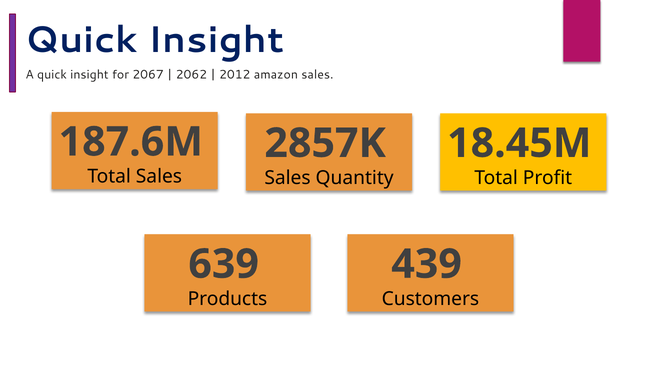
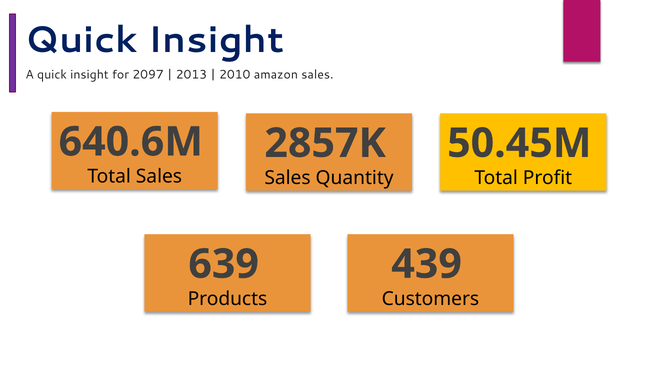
2067: 2067 -> 2097
2062: 2062 -> 2013
2012: 2012 -> 2010
187.6M: 187.6M -> 640.6M
18.45M: 18.45M -> 50.45M
